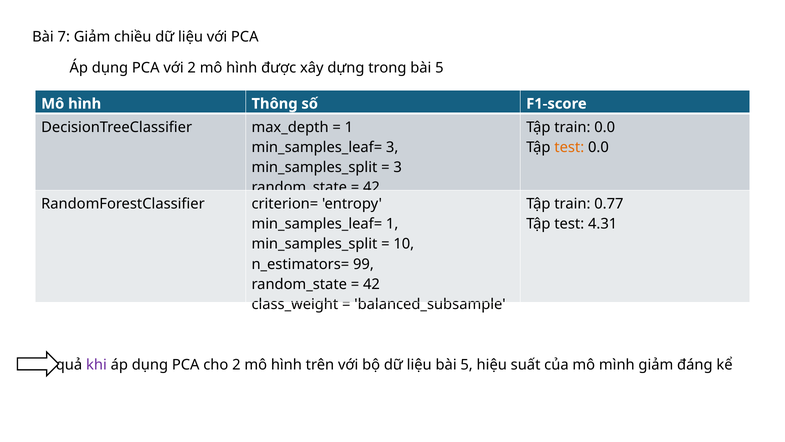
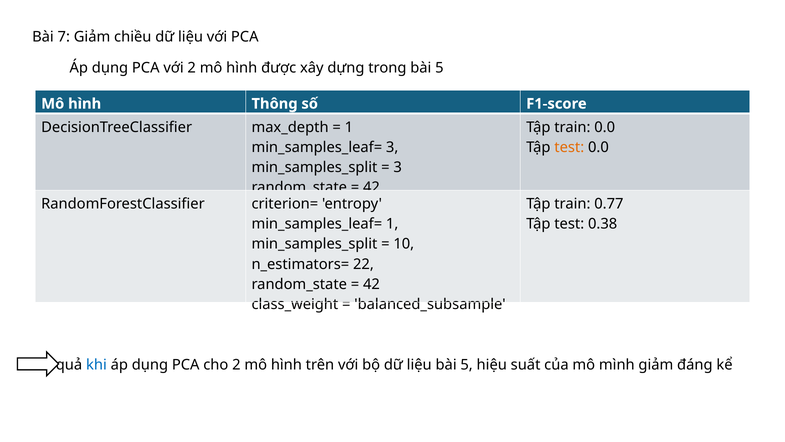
4.31: 4.31 -> 0.38
99: 99 -> 22
khi colour: purple -> blue
